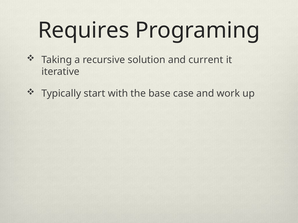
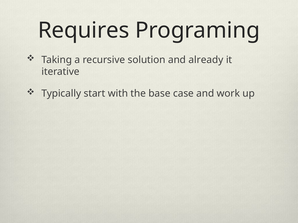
current: current -> already
